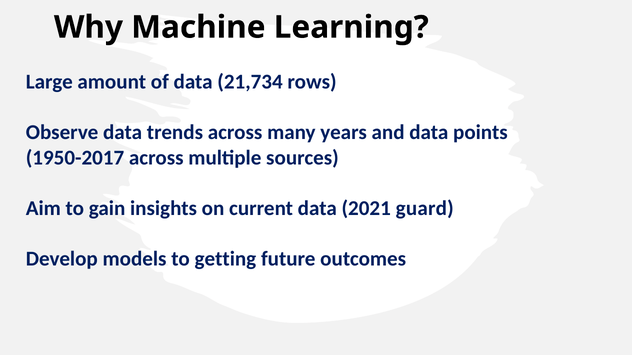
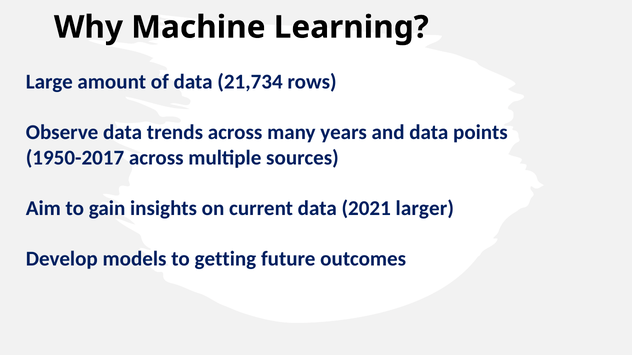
guard: guard -> larger
